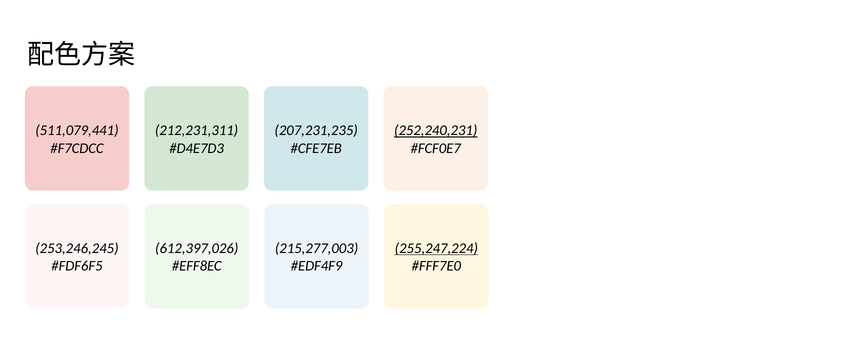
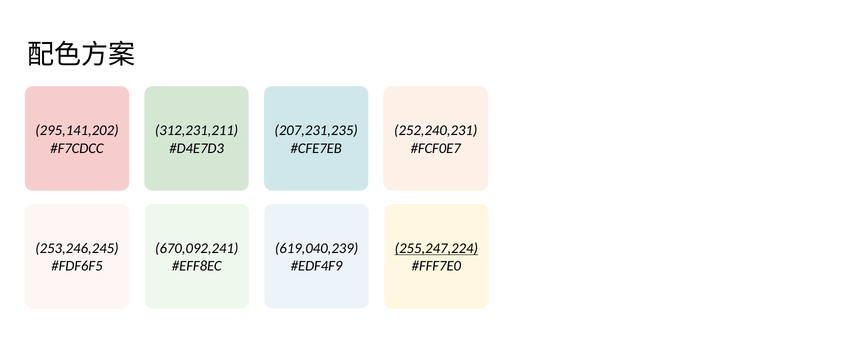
511,079,441: 511,079,441 -> 295,141,202
212,231,311: 212,231,311 -> 312,231,211
252,240,231 underline: present -> none
612,397,026: 612,397,026 -> 670,092,241
215,277,003: 215,277,003 -> 619,040,239
